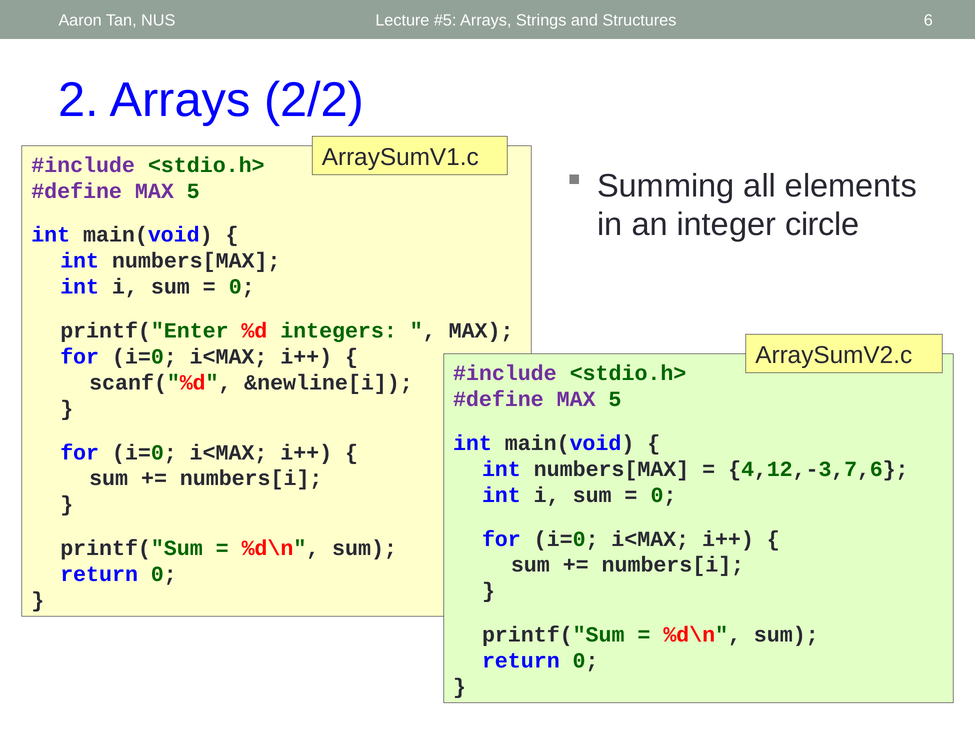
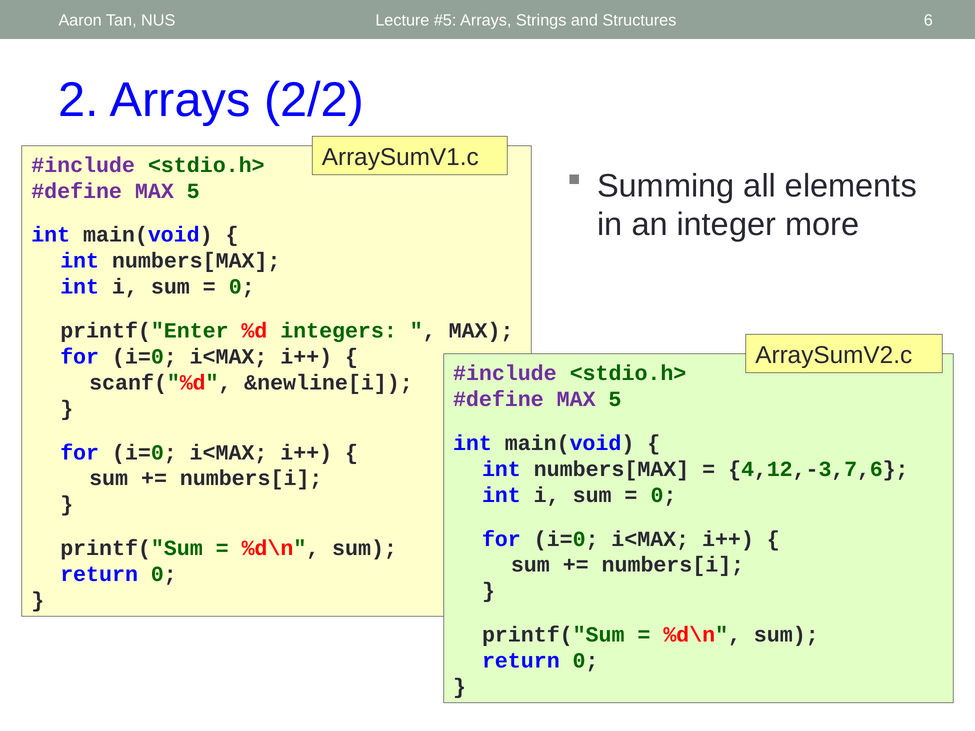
circle: circle -> more
